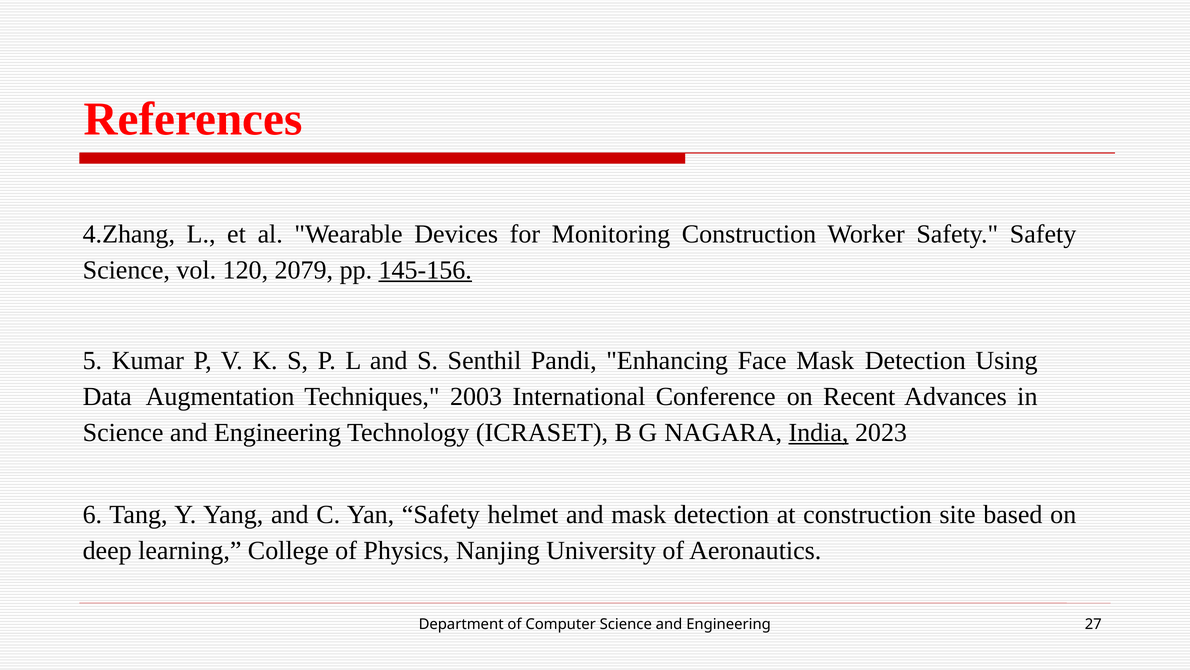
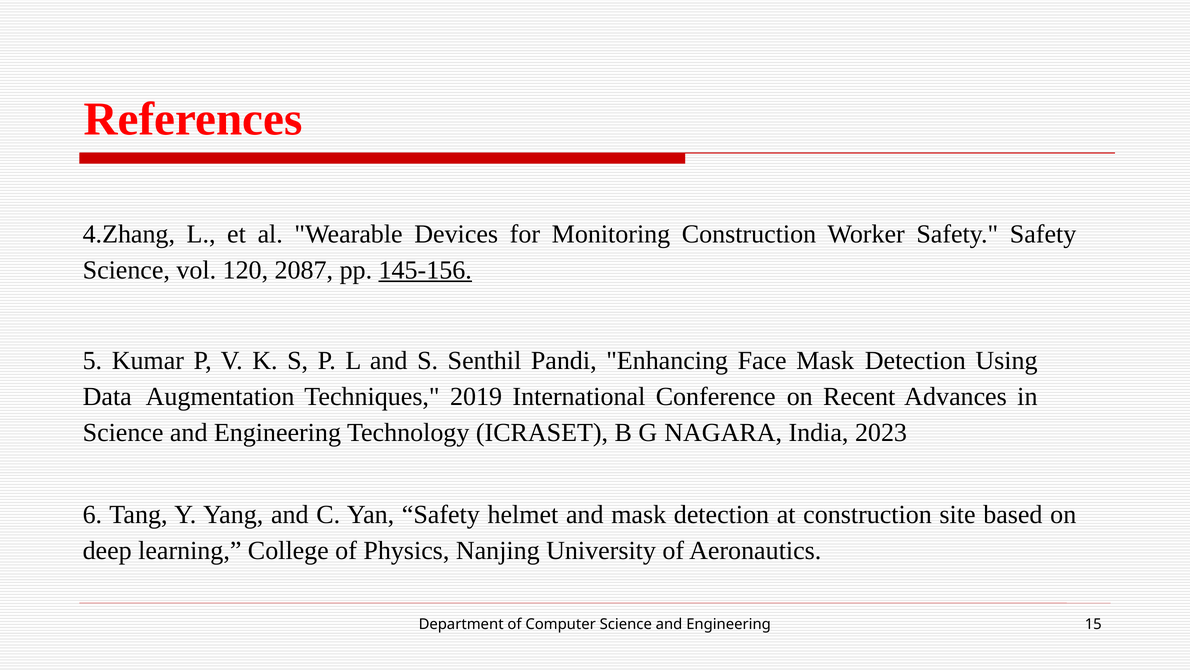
2079: 2079 -> 2087
2003: 2003 -> 2019
India underline: present -> none
27: 27 -> 15
